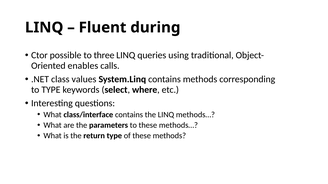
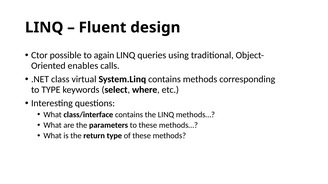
during: during -> design
three: three -> again
values: values -> virtual
